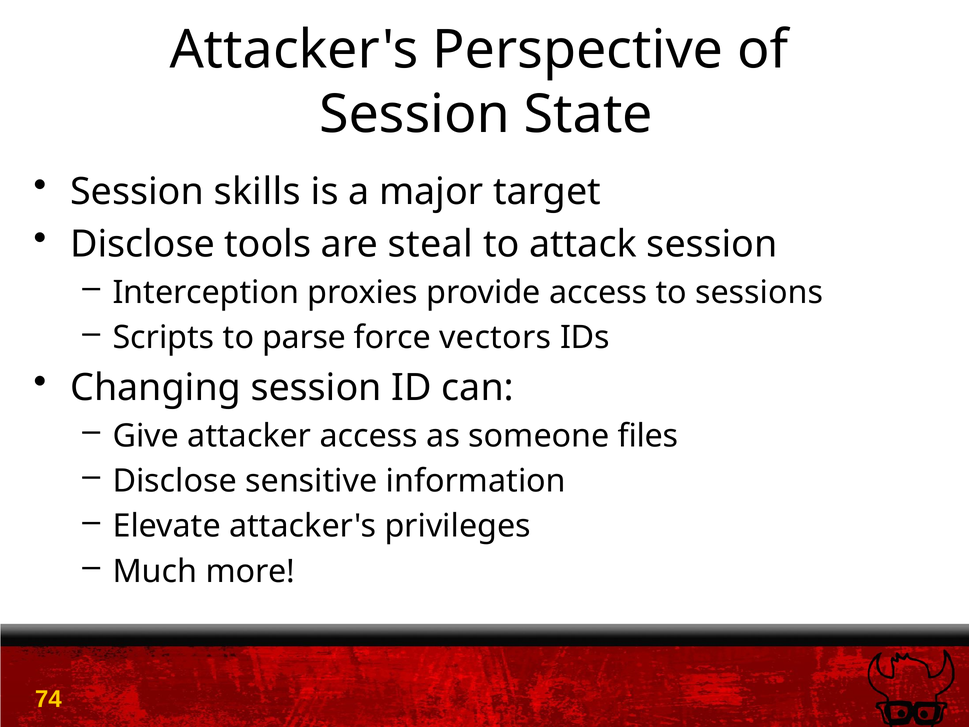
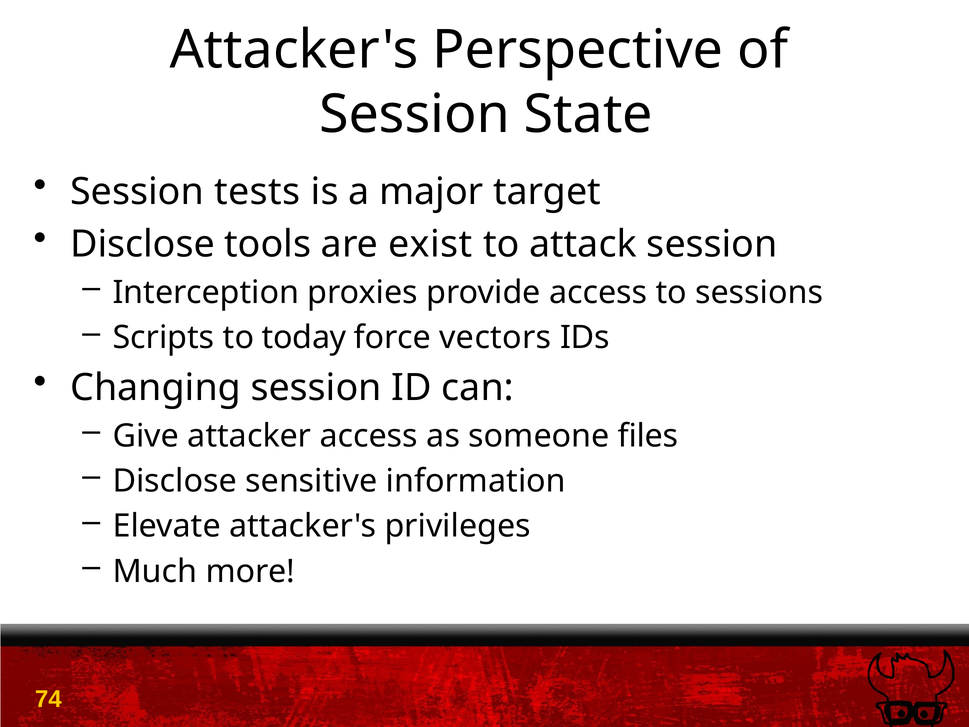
skills: skills -> tests
steal: steal -> exist
parse: parse -> today
